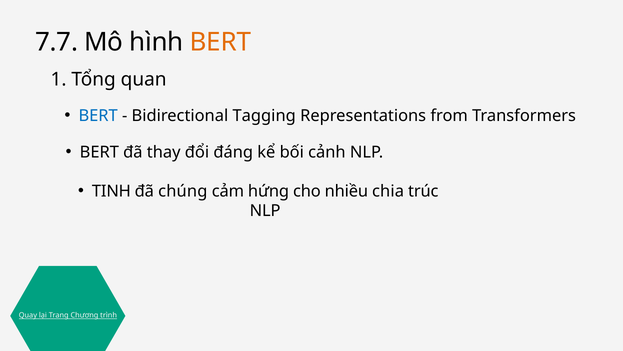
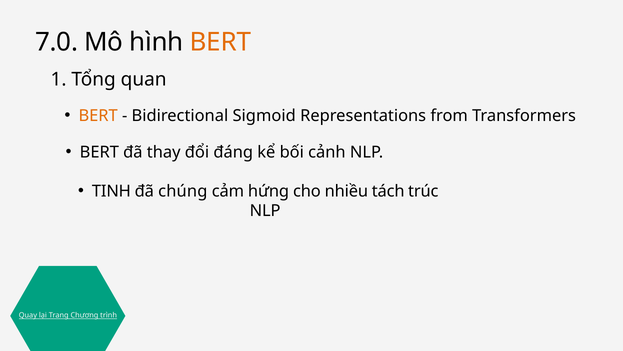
7.7: 7.7 -> 7.0
BERT at (98, 116) colour: blue -> orange
Tagging: Tagging -> Sigmoid
chia: chia -> tách
